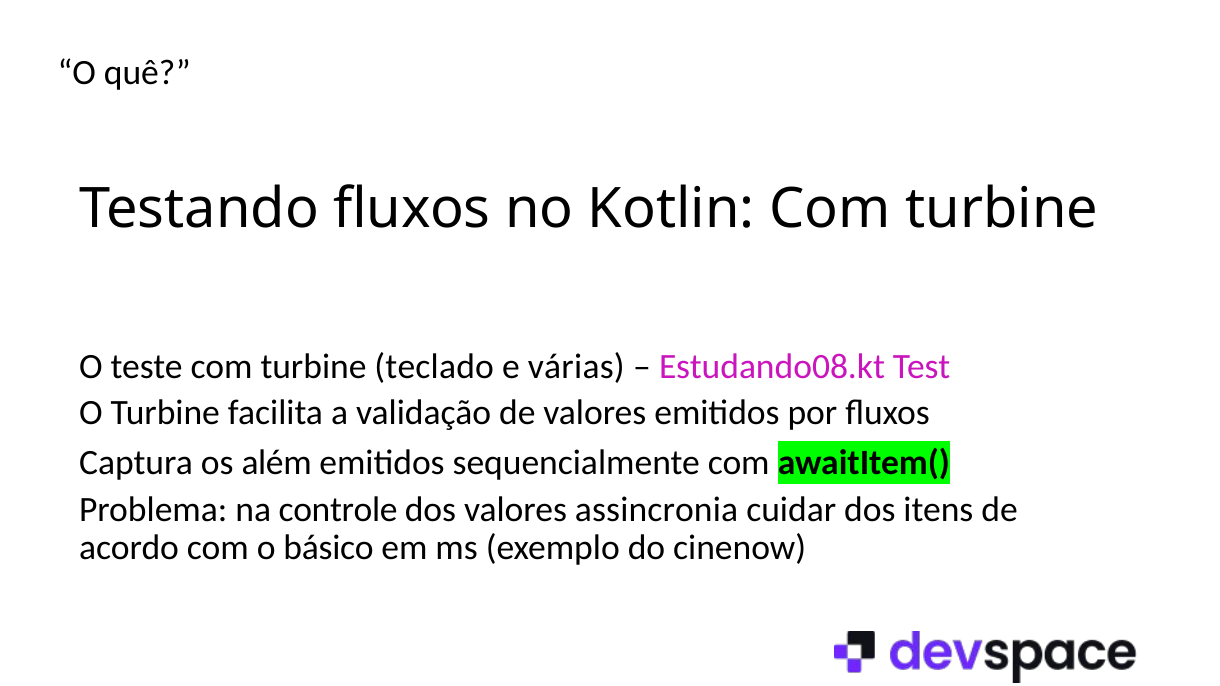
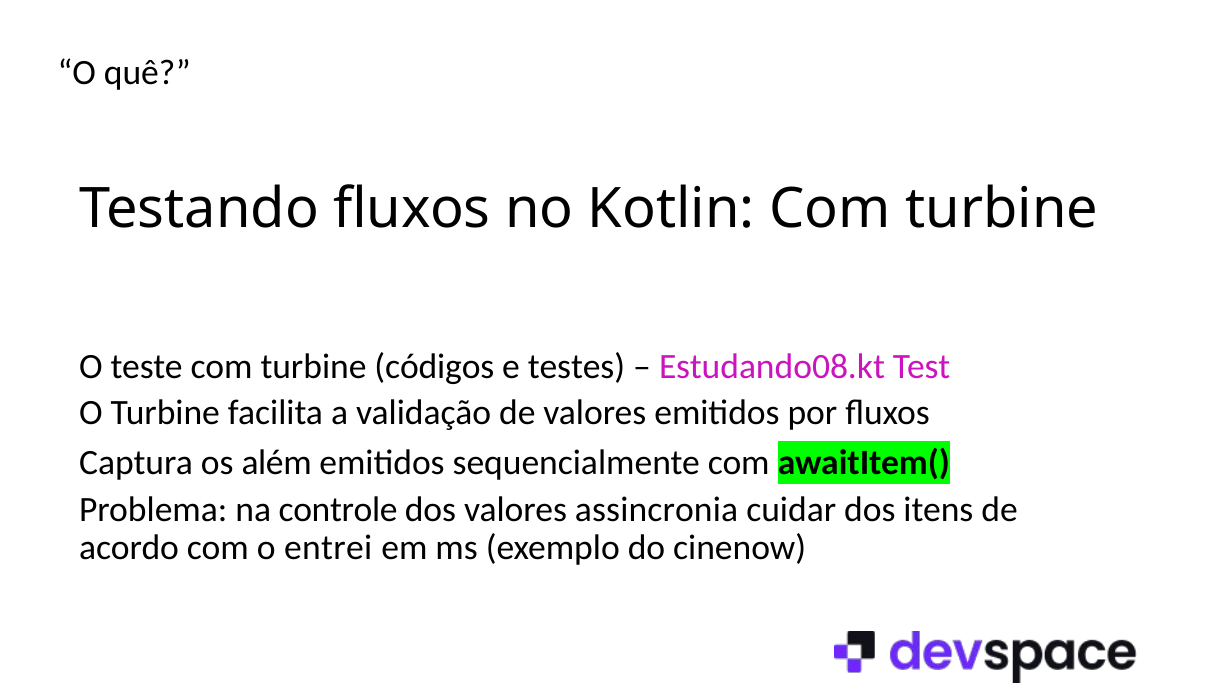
teclado: teclado -> códigos
várias: várias -> testes
básico: básico -> entrei
